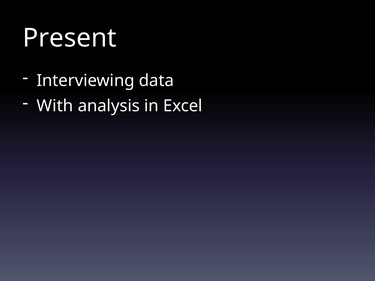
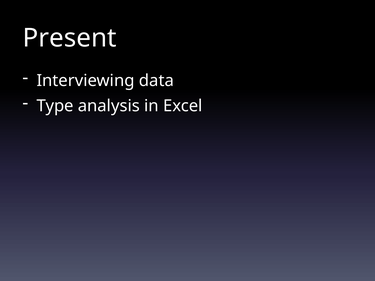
With: With -> Type
